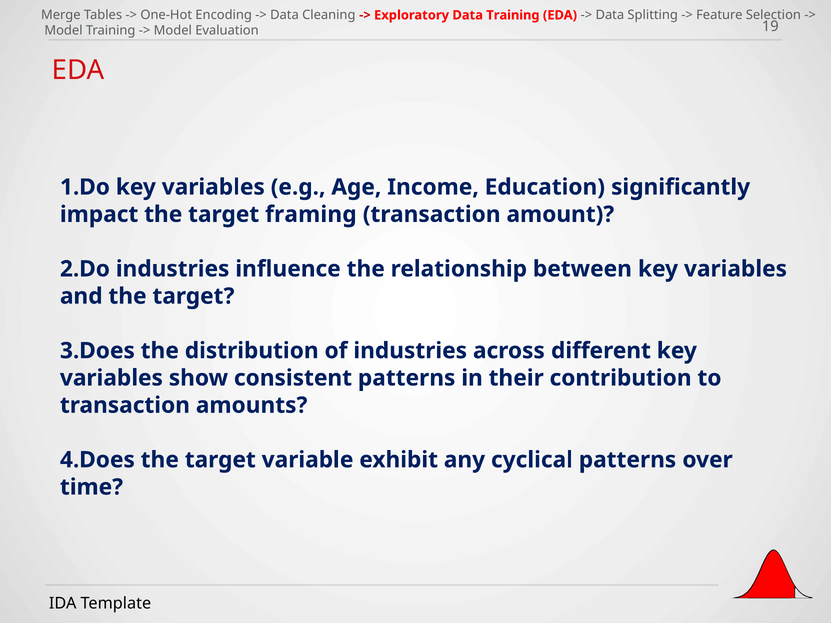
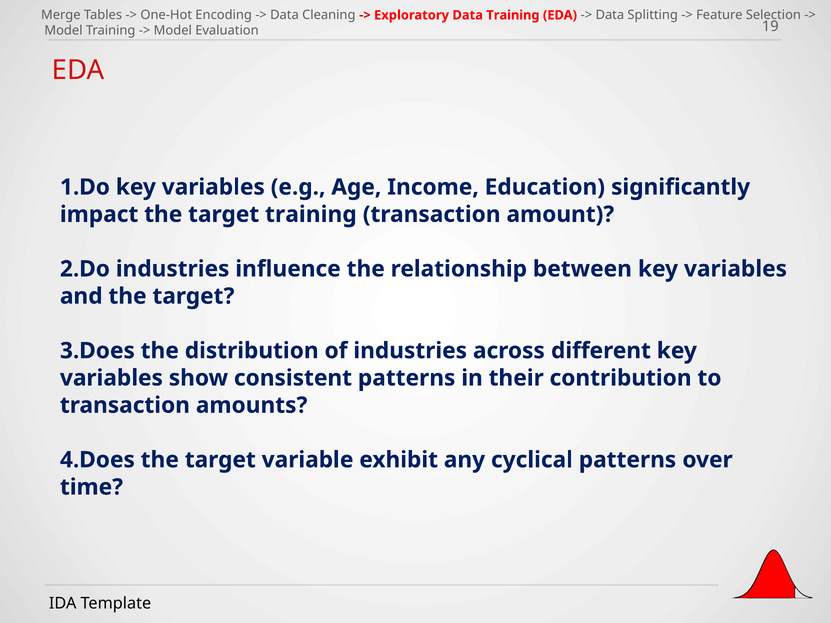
target framing: framing -> training
